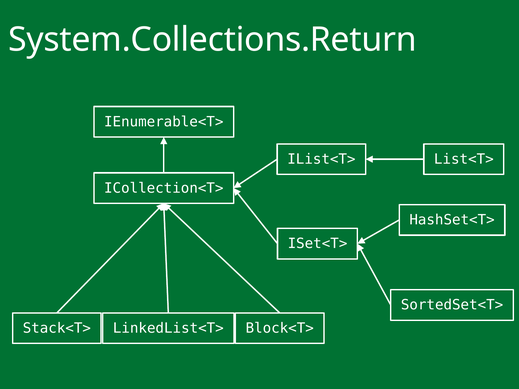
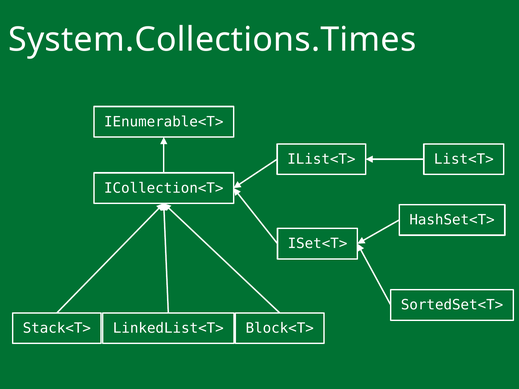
System.Collections.Return: System.Collections.Return -> System.Collections.Times
